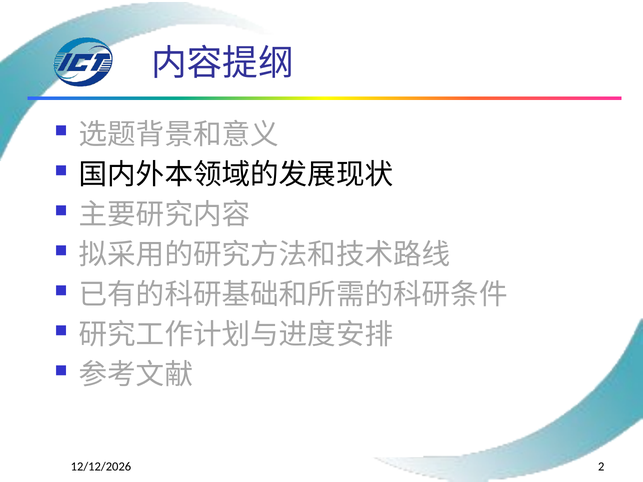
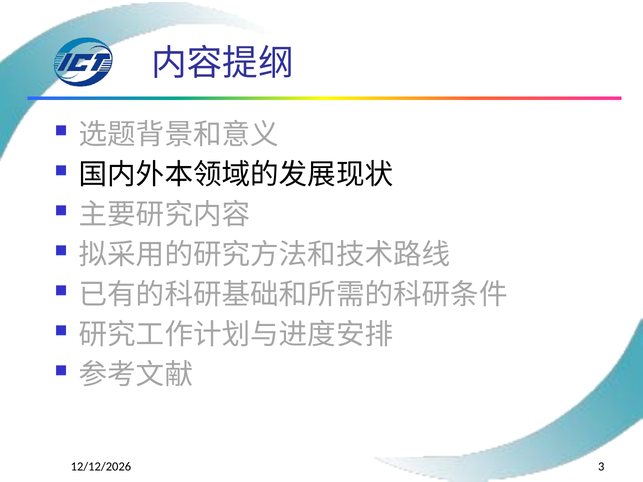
2: 2 -> 3
